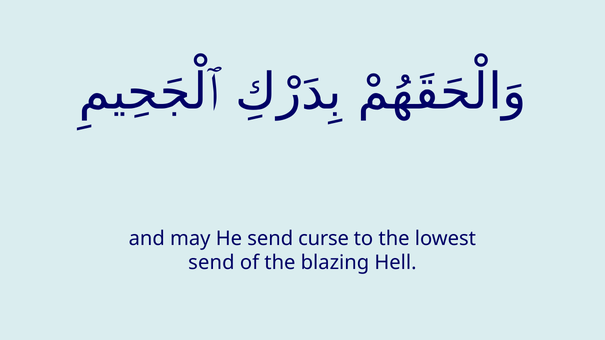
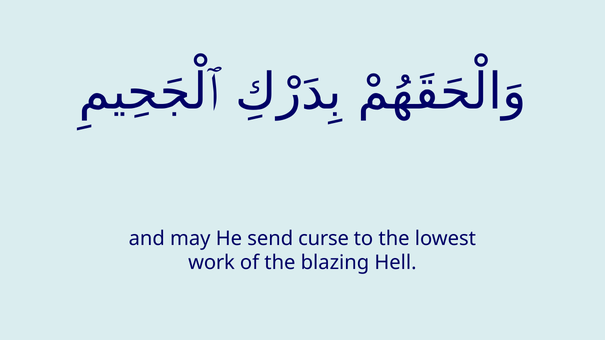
send at (211, 263): send -> work
